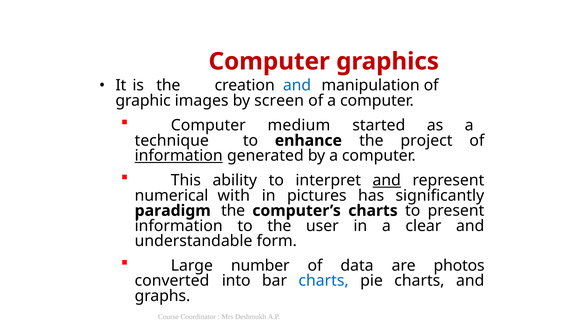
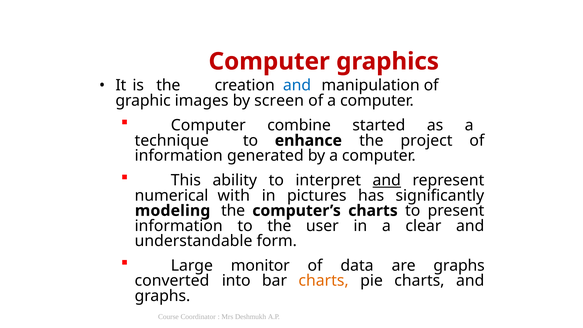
medium: medium -> combine
information at (179, 156) underline: present -> none
paradigm: paradigm -> modeling
number: number -> monitor
are photos: photos -> graphs
charts at (324, 281) colour: blue -> orange
